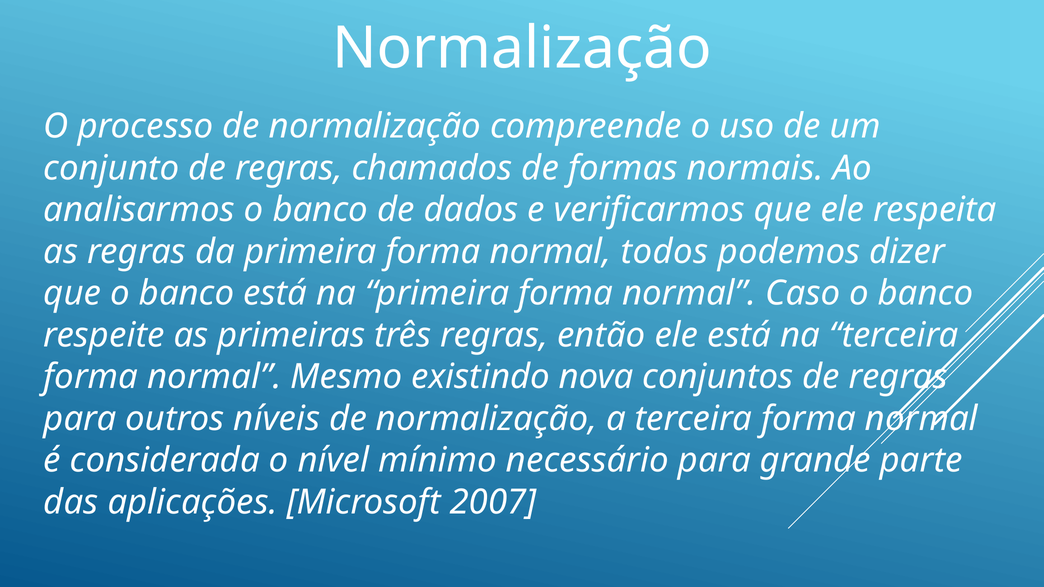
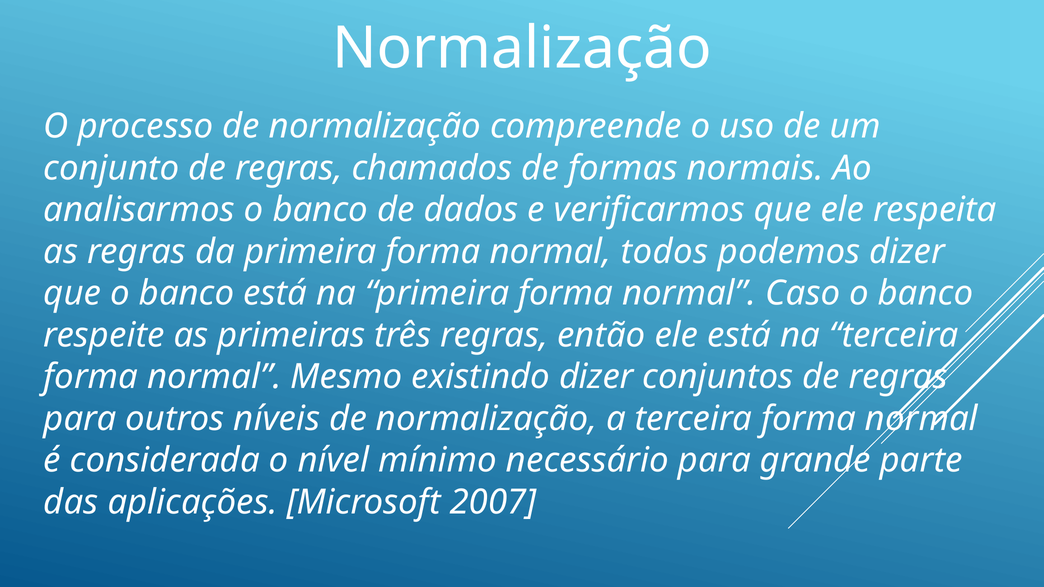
existindo nova: nova -> dizer
